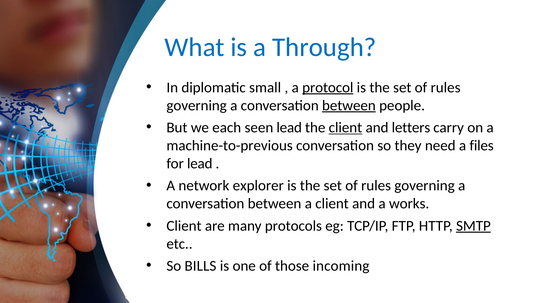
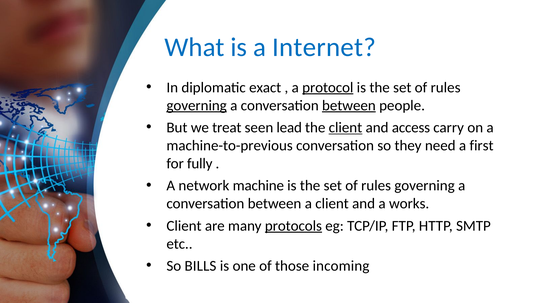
Through: Through -> Internet
small: small -> exact
governing at (197, 105) underline: none -> present
each: each -> treat
letters: letters -> access
files: files -> first
for lead: lead -> fully
explorer: explorer -> machine
protocols underline: none -> present
SMTP underline: present -> none
